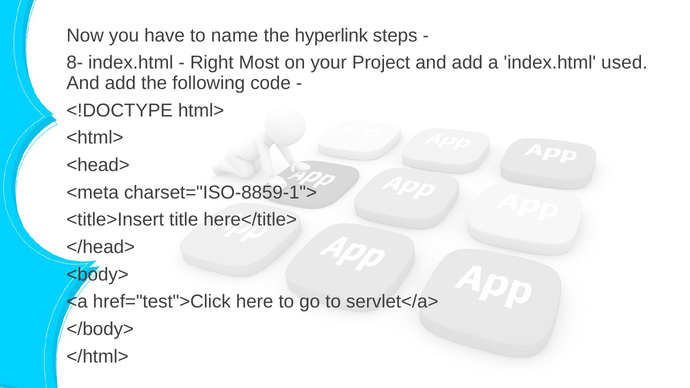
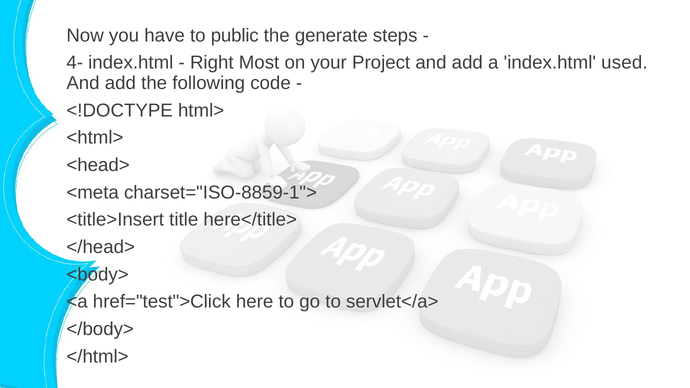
name: name -> public
hyperlink: hyperlink -> generate
8-: 8- -> 4-
